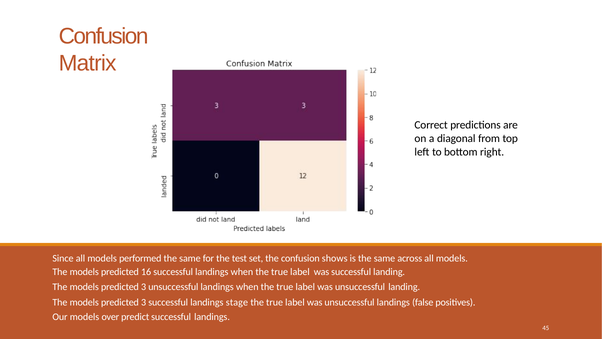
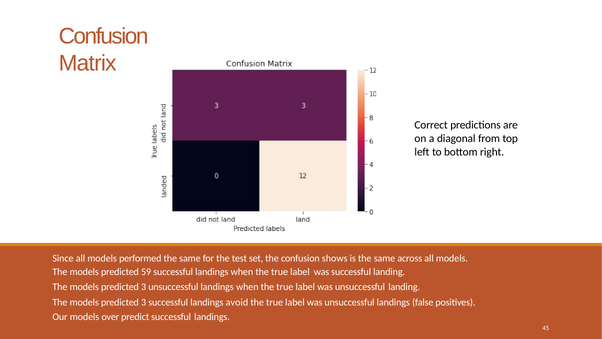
16: 16 -> 59
stage: stage -> avoid
